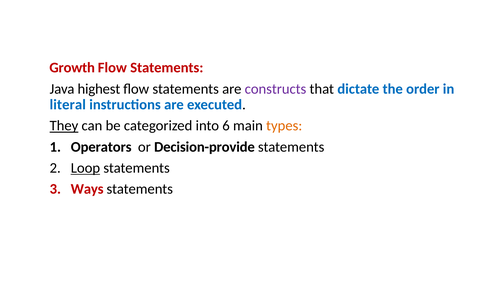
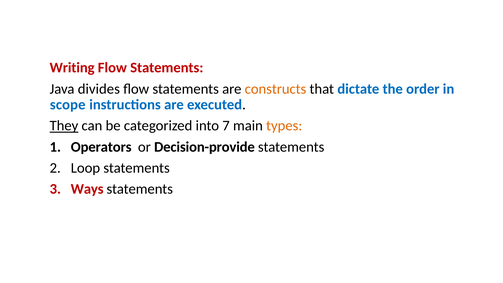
Growth: Growth -> Writing
highest: highest -> divides
constructs colour: purple -> orange
literal: literal -> scope
6: 6 -> 7
Loop underline: present -> none
